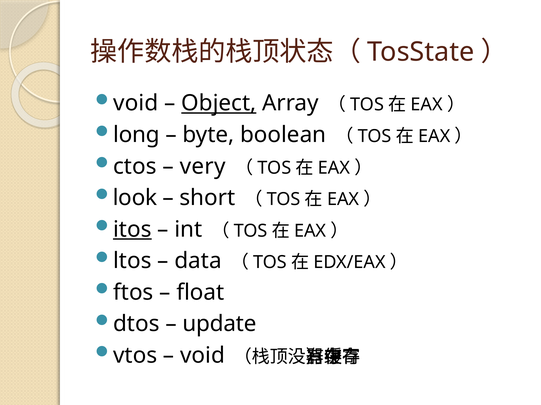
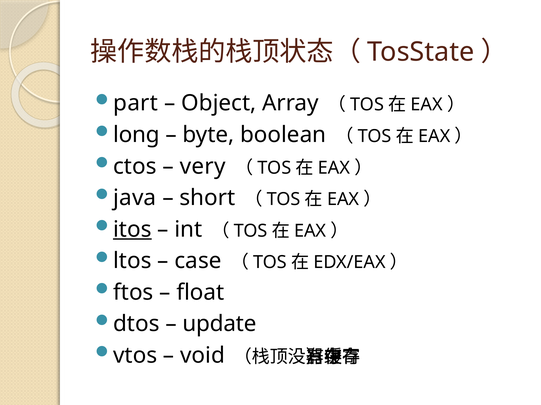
void at (136, 103): void -> part
Object underline: present -> none
look: look -> java
data: data -> case
